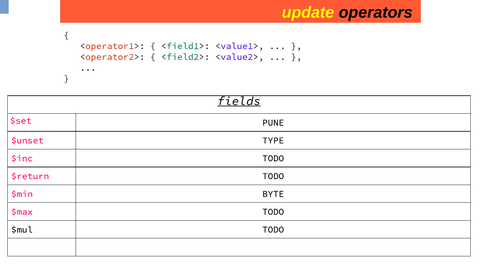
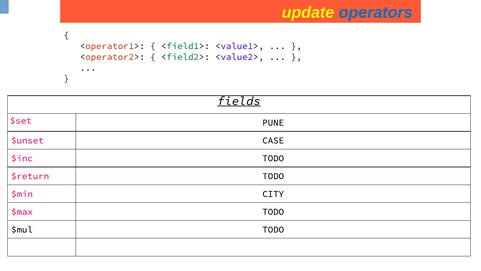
operators colour: black -> blue
TYPE: TYPE -> CASE
BYTE: BYTE -> CITY
